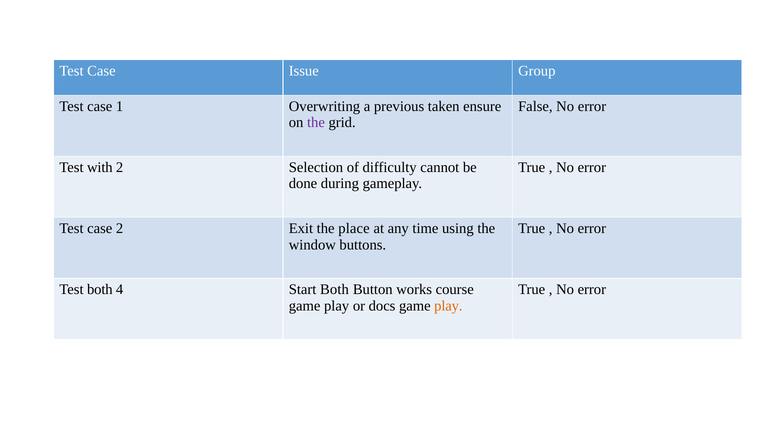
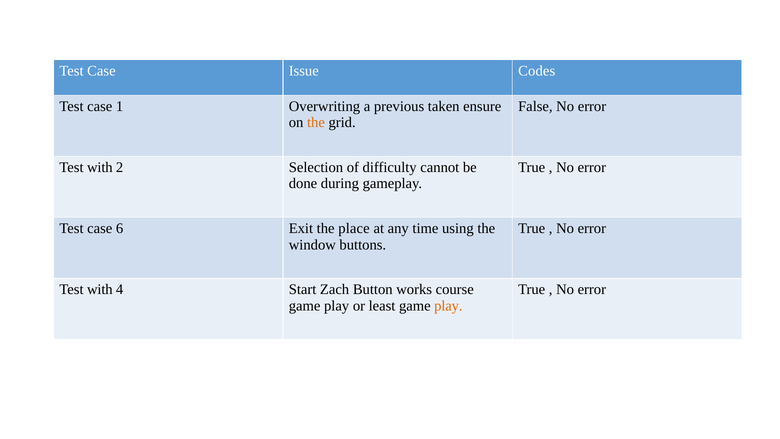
Group: Group -> Codes
the at (316, 122) colour: purple -> orange
case 2: 2 -> 6
both at (100, 289): both -> with
Start Both: Both -> Zach
docs: docs -> least
